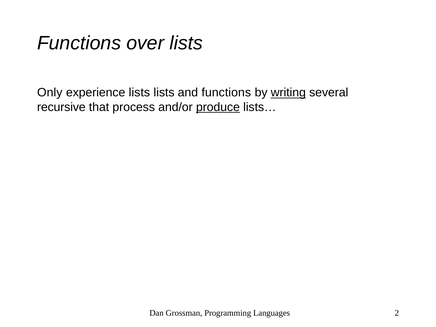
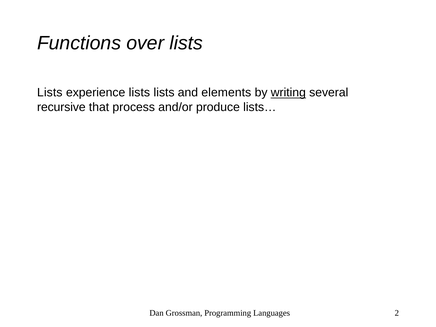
Only at (50, 93): Only -> Lists
and functions: functions -> elements
produce underline: present -> none
